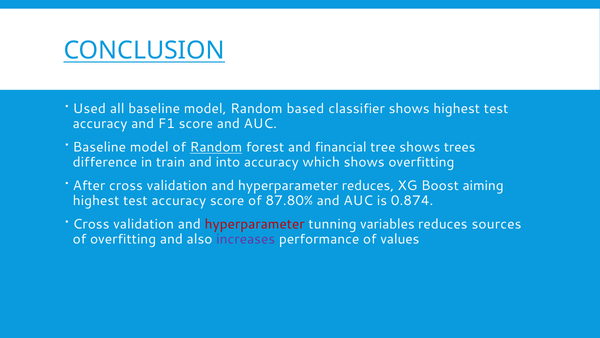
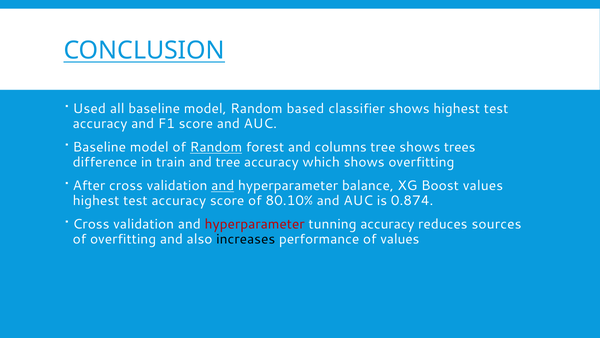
financial: financial -> columns
and into: into -> tree
and at (223, 185) underline: none -> present
hyperparameter reduces: reduces -> balance
Boost aiming: aiming -> values
87.80%: 87.80% -> 80.10%
tunning variables: variables -> accuracy
increases colour: purple -> black
